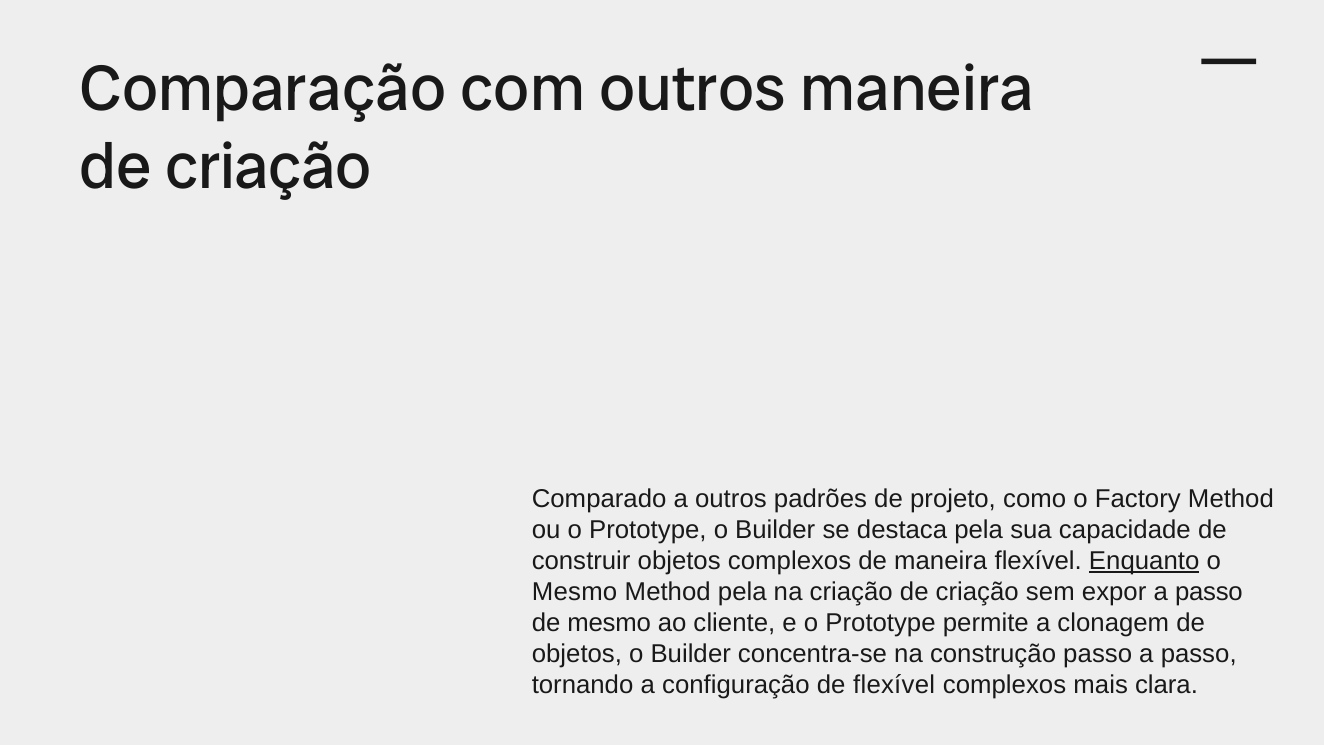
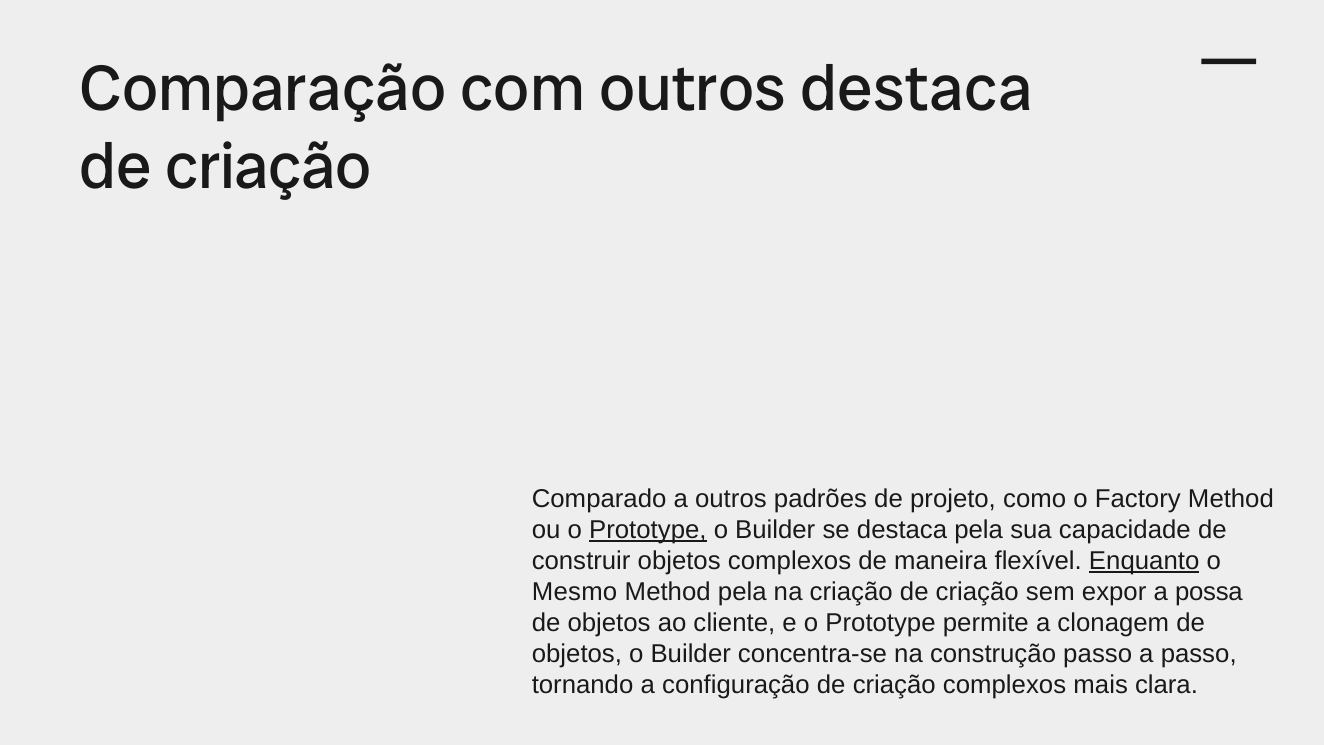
outros maneira: maneira -> destaca
Prototype at (648, 530) underline: none -> present
expor a passo: passo -> possa
mesmo at (609, 623): mesmo -> objetos
configuração de flexível: flexível -> criação
